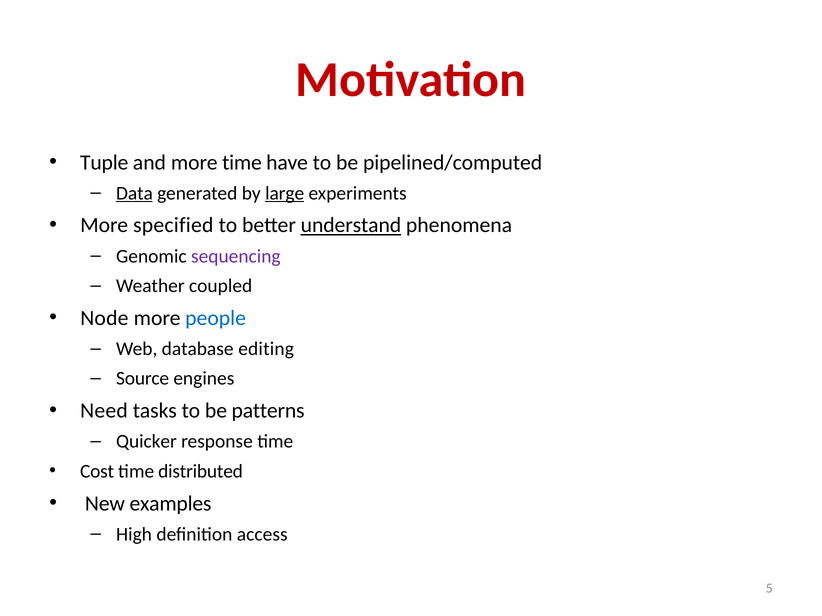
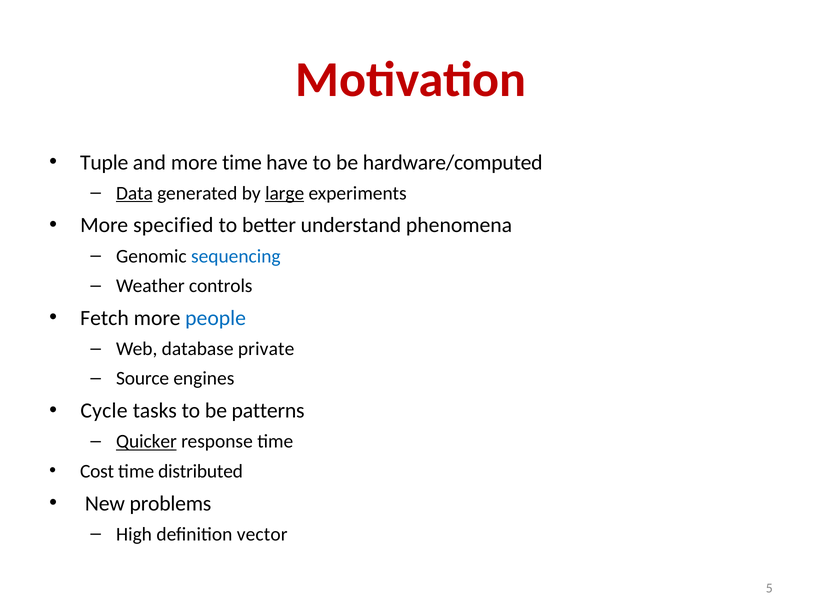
pipelined/computed: pipelined/computed -> hardware/computed
understand underline: present -> none
sequencing colour: purple -> blue
coupled: coupled -> controls
Node: Node -> Fetch
editing: editing -> private
Need: Need -> Cycle
Quicker underline: none -> present
examples: examples -> problems
access: access -> vector
